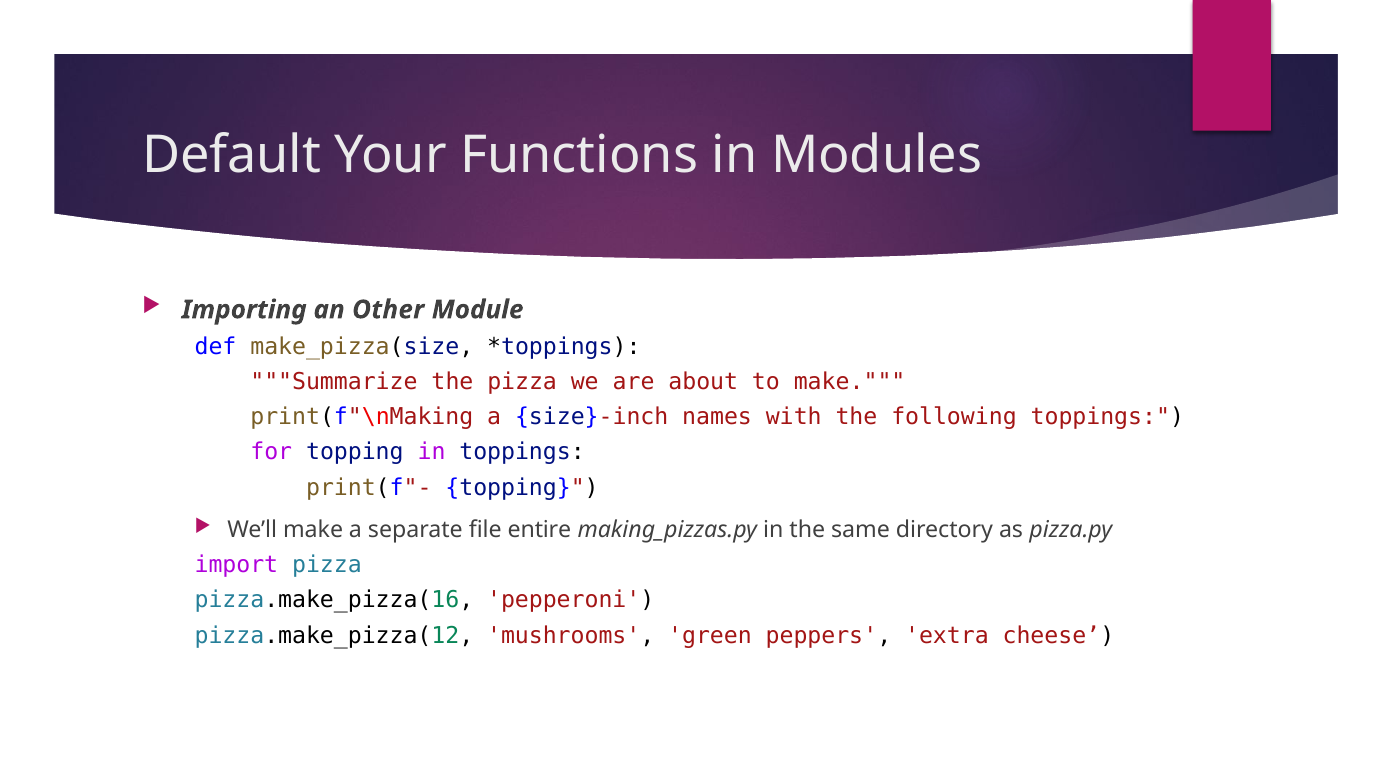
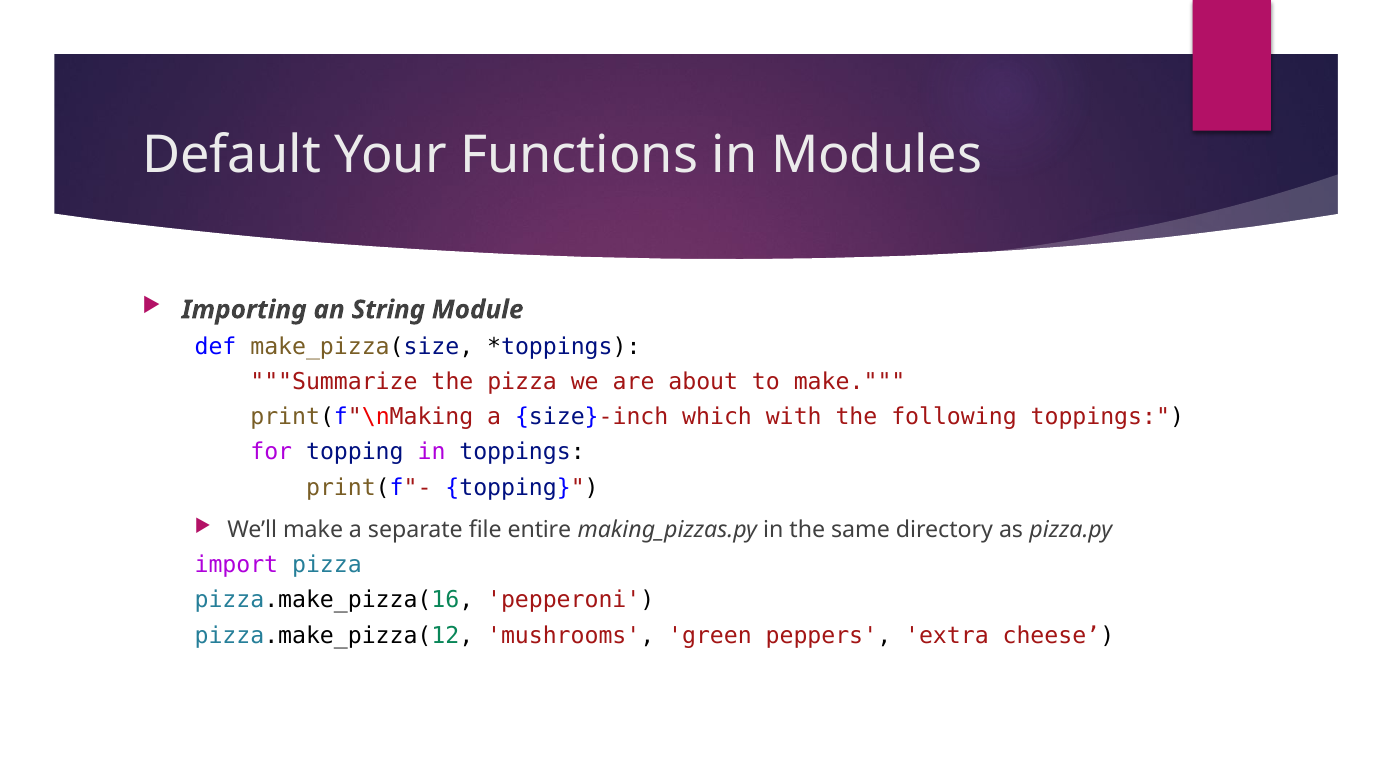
Other: Other -> String
names: names -> which
